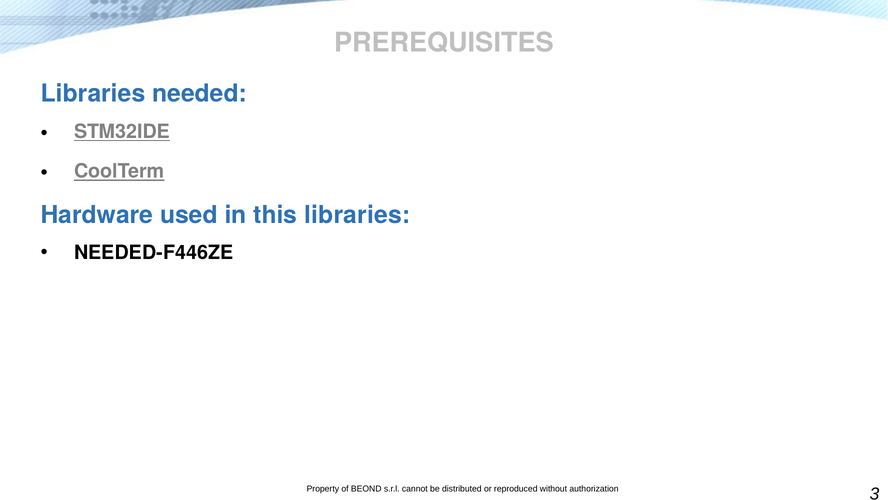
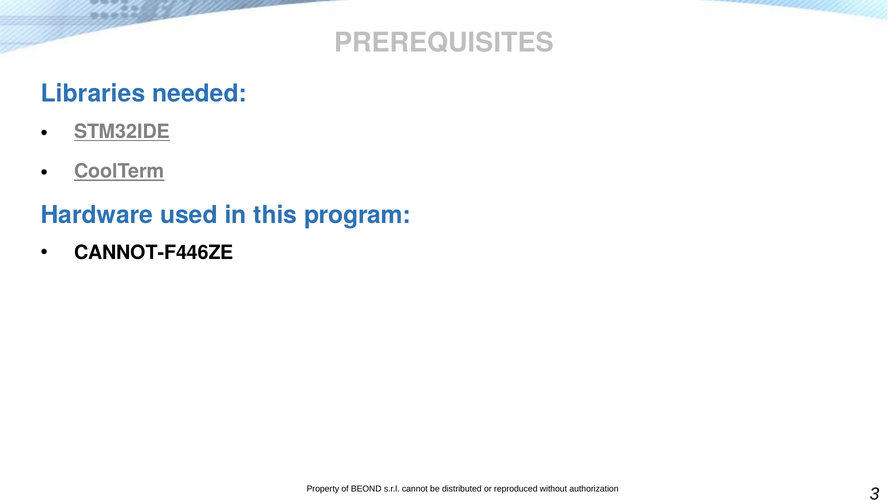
this libraries: libraries -> program
NEEDED-F446ZE: NEEDED-F446ZE -> CANNOT-F446ZE
